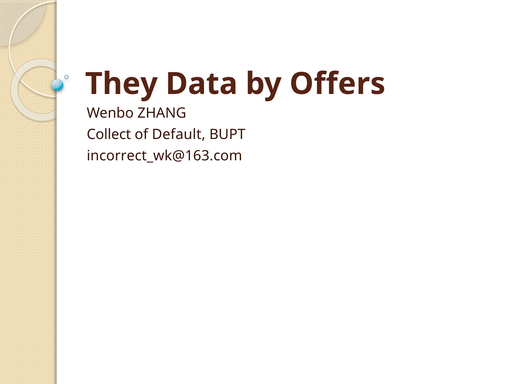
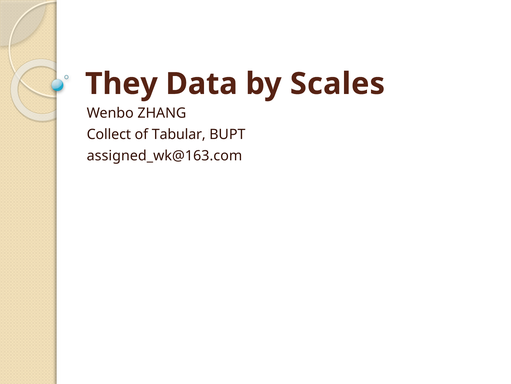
Offers: Offers -> Scales
Default: Default -> Tabular
incorrect_wk@163.com: incorrect_wk@163.com -> assigned_wk@163.com
